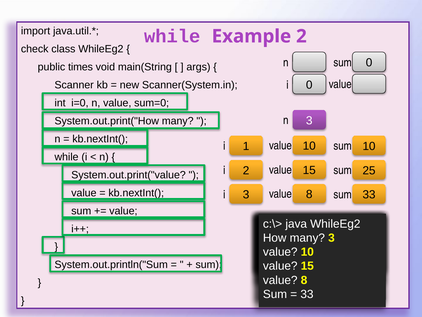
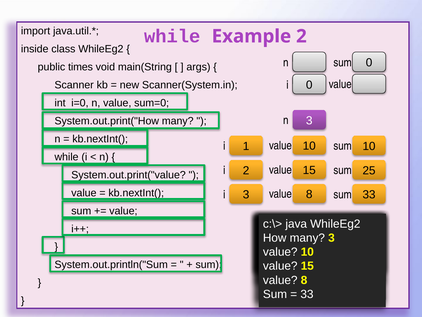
check: check -> inside
